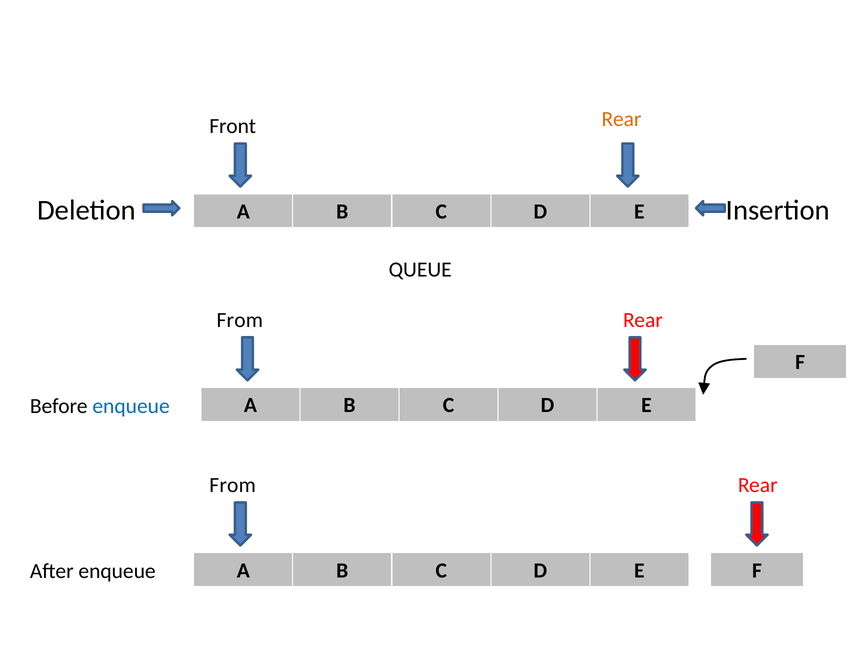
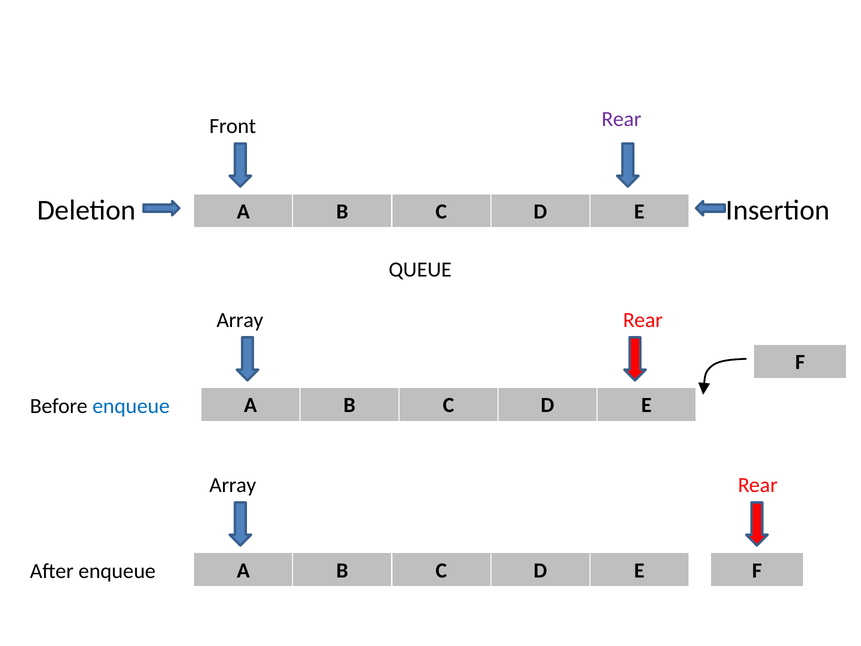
Rear at (621, 119) colour: orange -> purple
From at (240, 320): From -> Array
From at (233, 485): From -> Array
